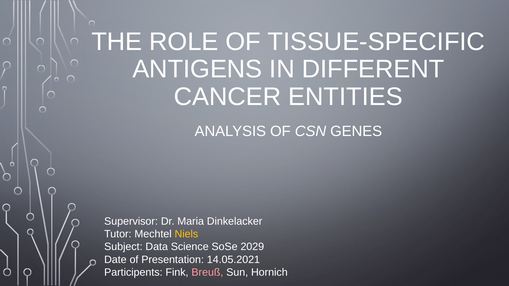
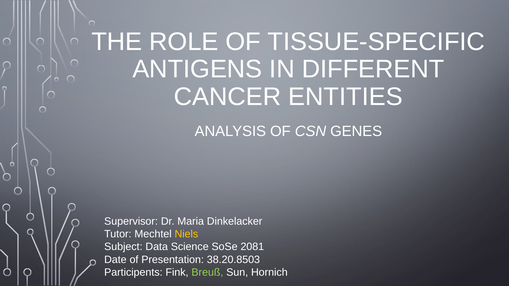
2029: 2029 -> 2081
14.05.2021: 14.05.2021 -> 38.20.8503
Breuß colour: pink -> light green
